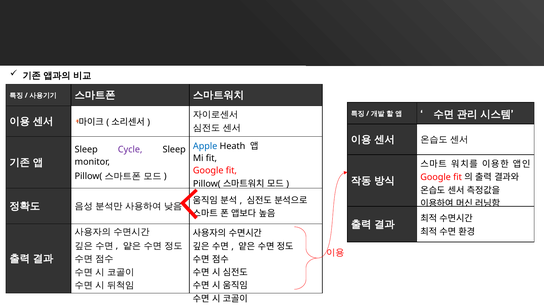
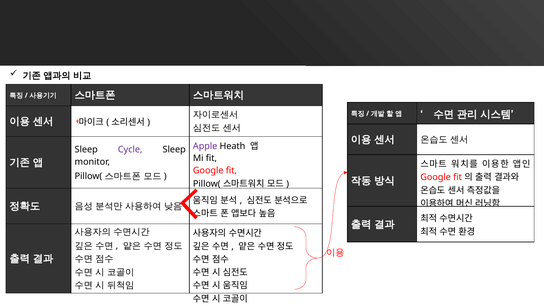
Apple colour: blue -> purple
